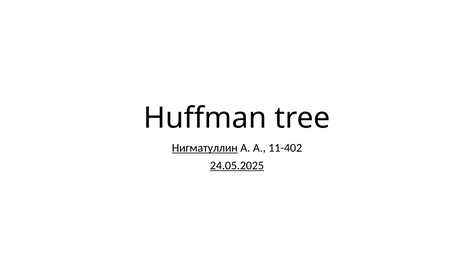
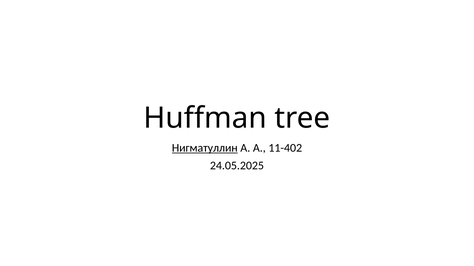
24.05.2025 underline: present -> none
